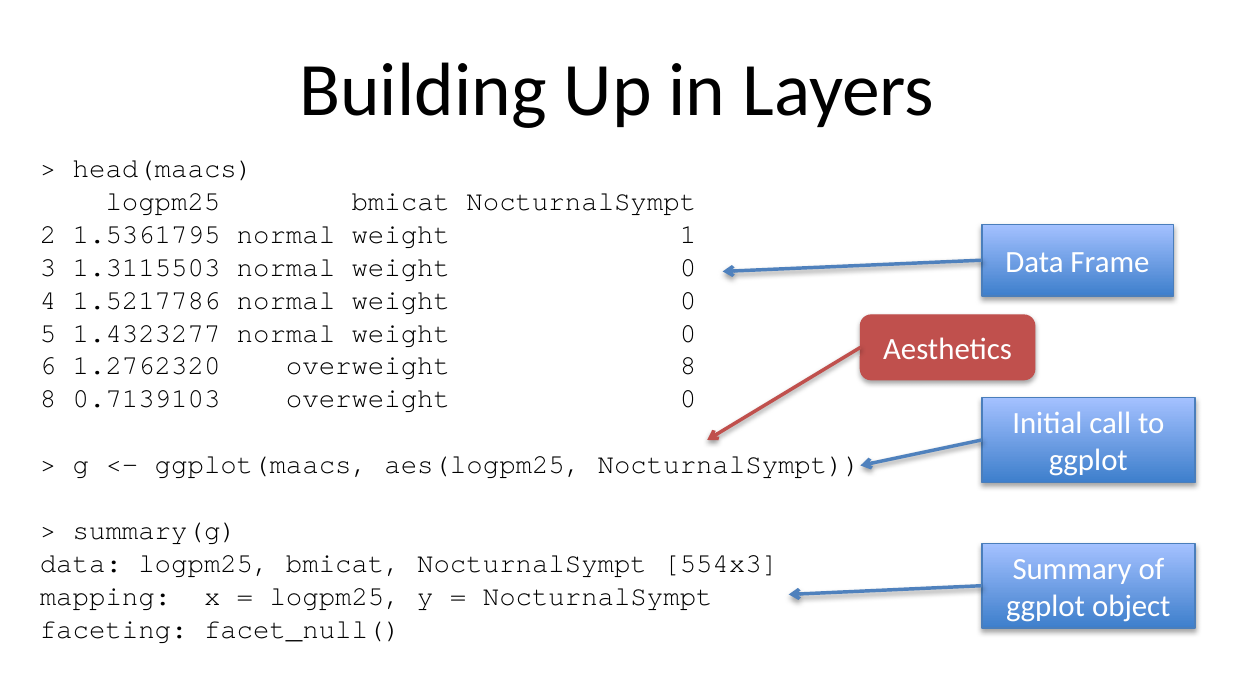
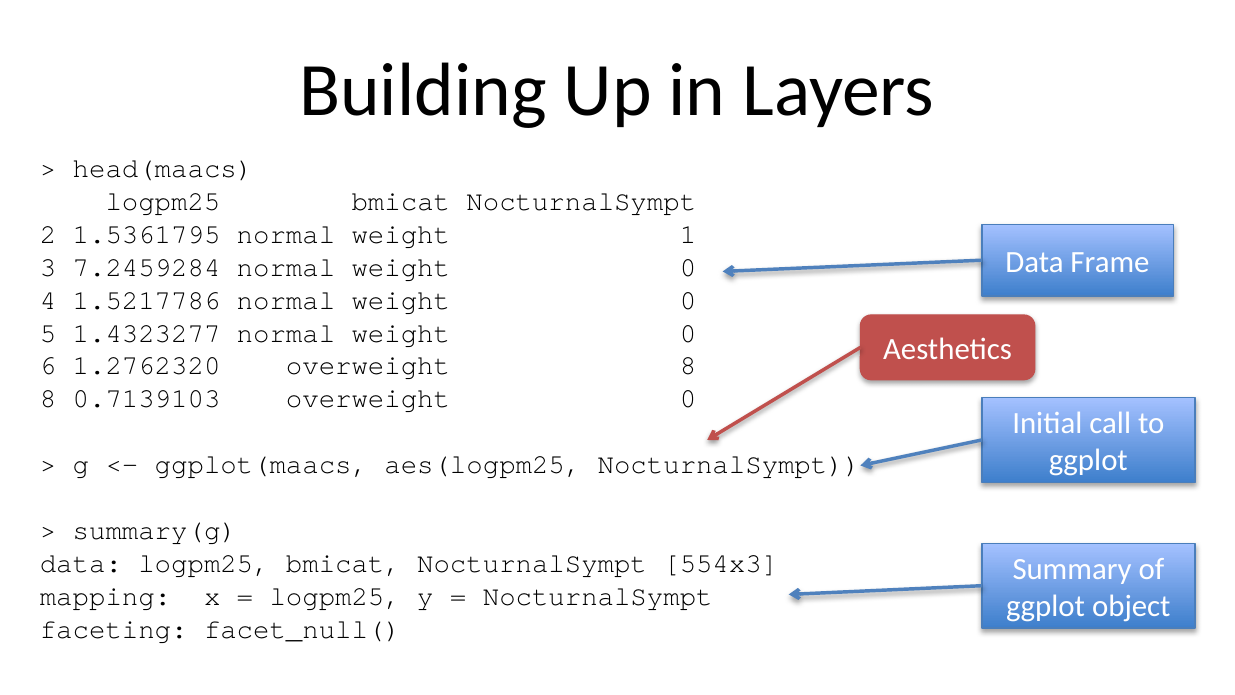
1.3115503: 1.3115503 -> 7.2459284
